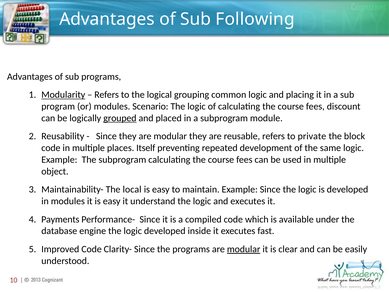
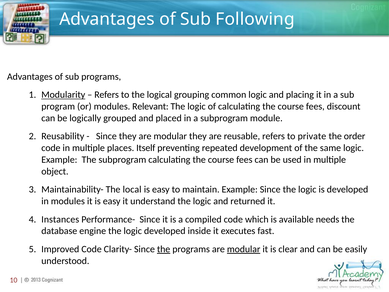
Scenario: Scenario -> Relevant
grouped underline: present -> none
block: block -> order
and executes: executes -> returned
Payments: Payments -> Instances
under: under -> needs
the at (164, 249) underline: none -> present
